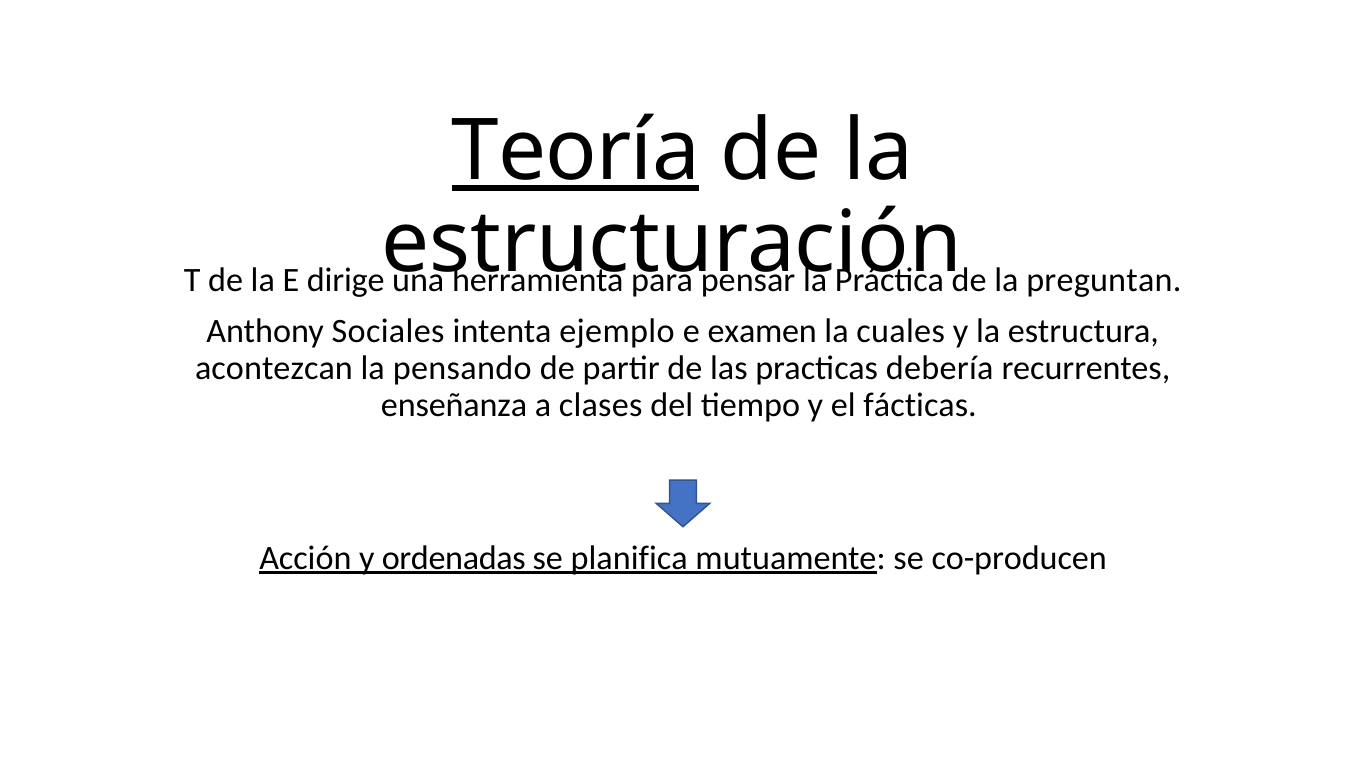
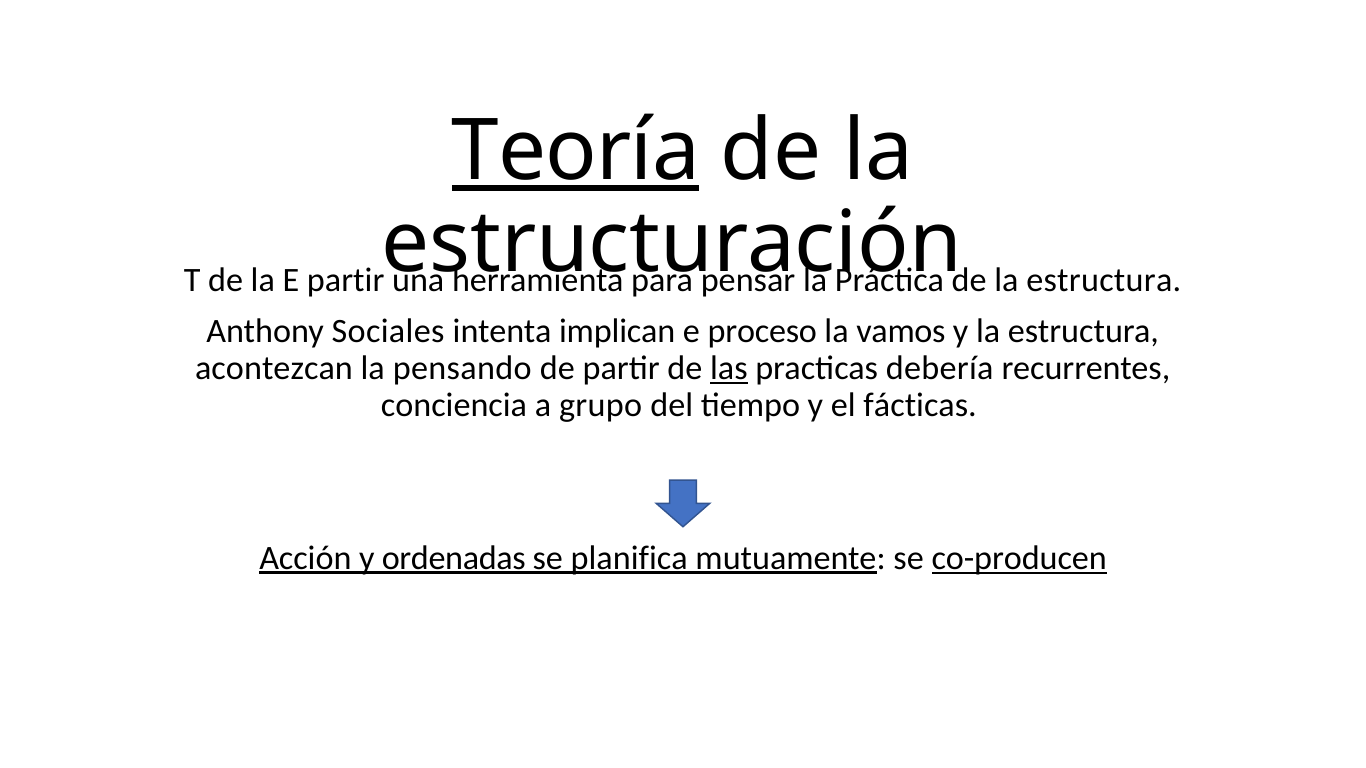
E dirige: dirige -> partir
de la preguntan: preguntan -> estructura
ejemplo: ejemplo -> implican
examen: examen -> proceso
cuales: cuales -> vamos
las underline: none -> present
enseñanza: enseñanza -> conciencia
clases: clases -> grupo
co-producen underline: none -> present
